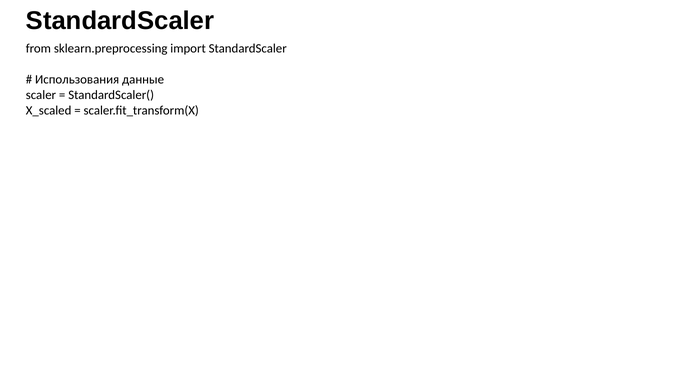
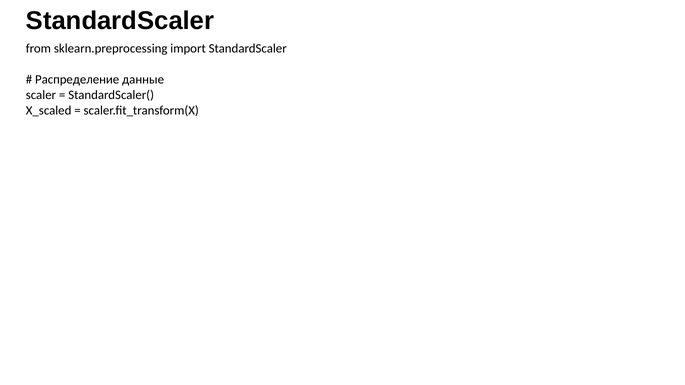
Использования: Использования -> Распределение
